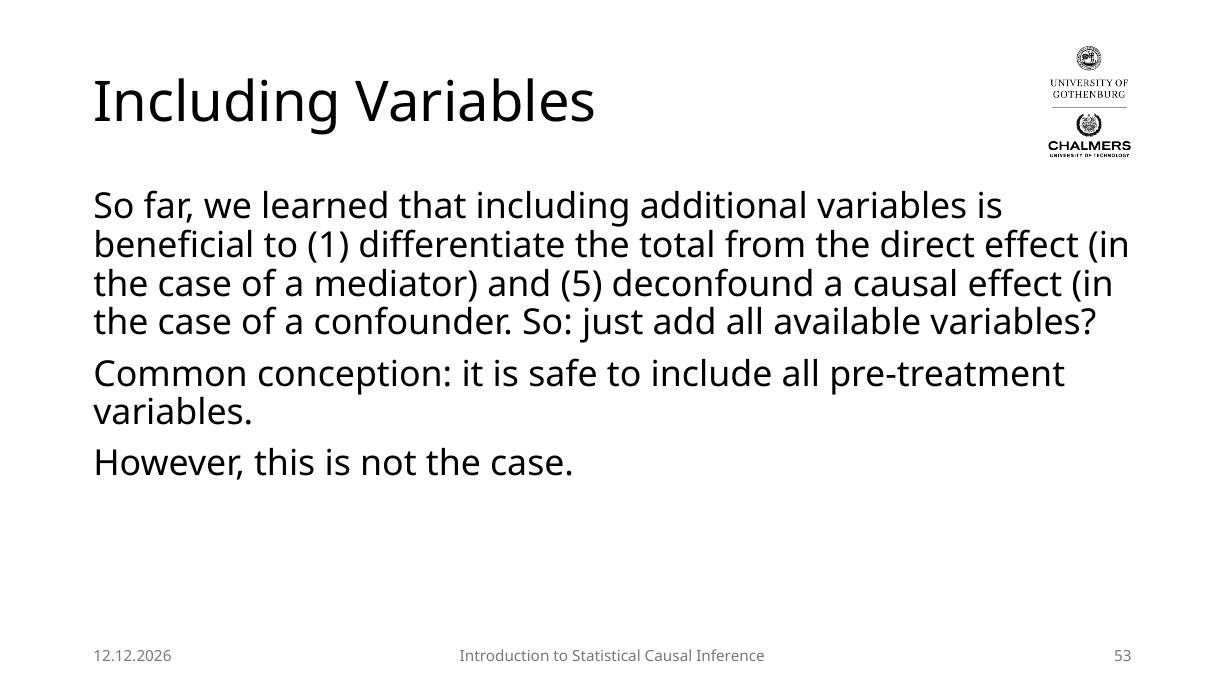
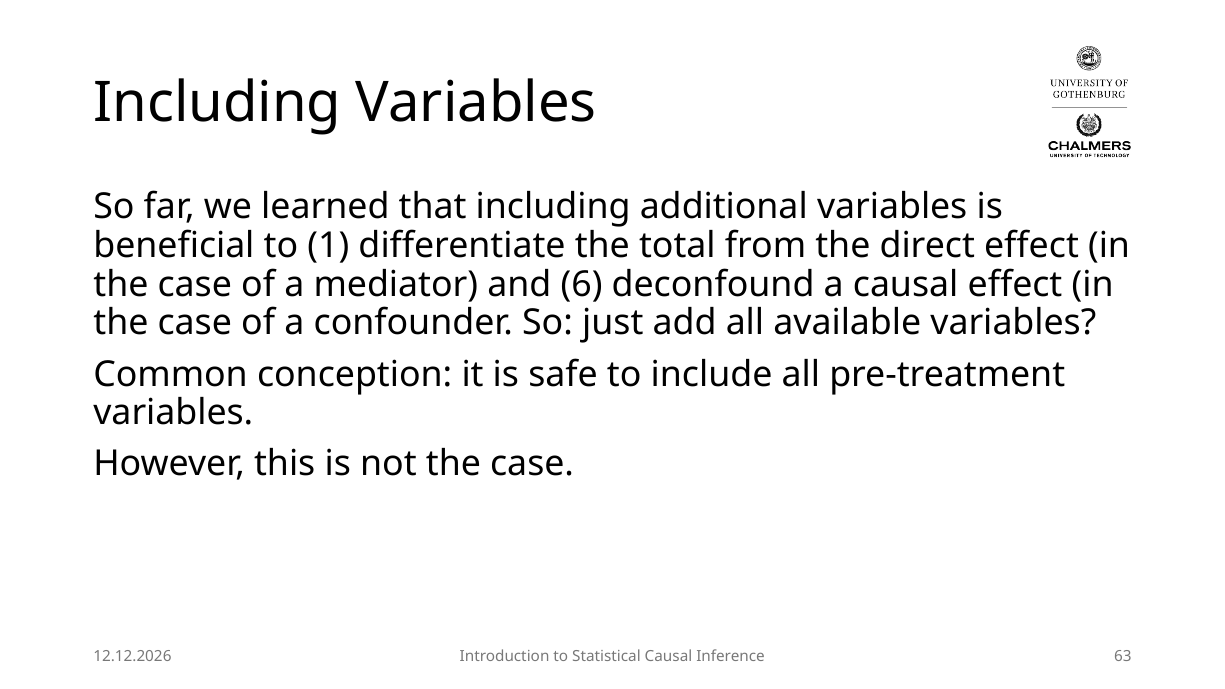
5: 5 -> 6
53: 53 -> 63
